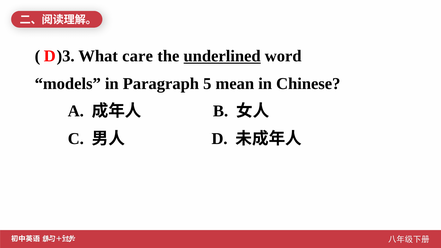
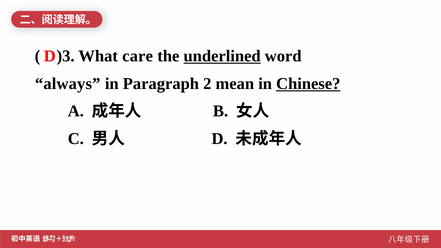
models: models -> always
5: 5 -> 2
Chinese underline: none -> present
